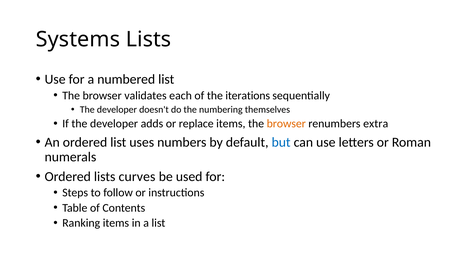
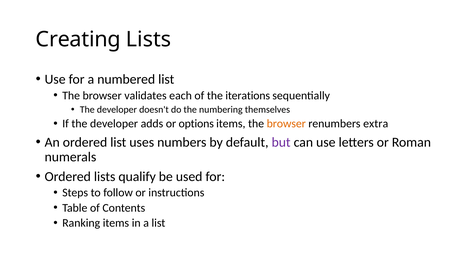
Systems: Systems -> Creating
replace: replace -> options
but colour: blue -> purple
curves: curves -> qualify
